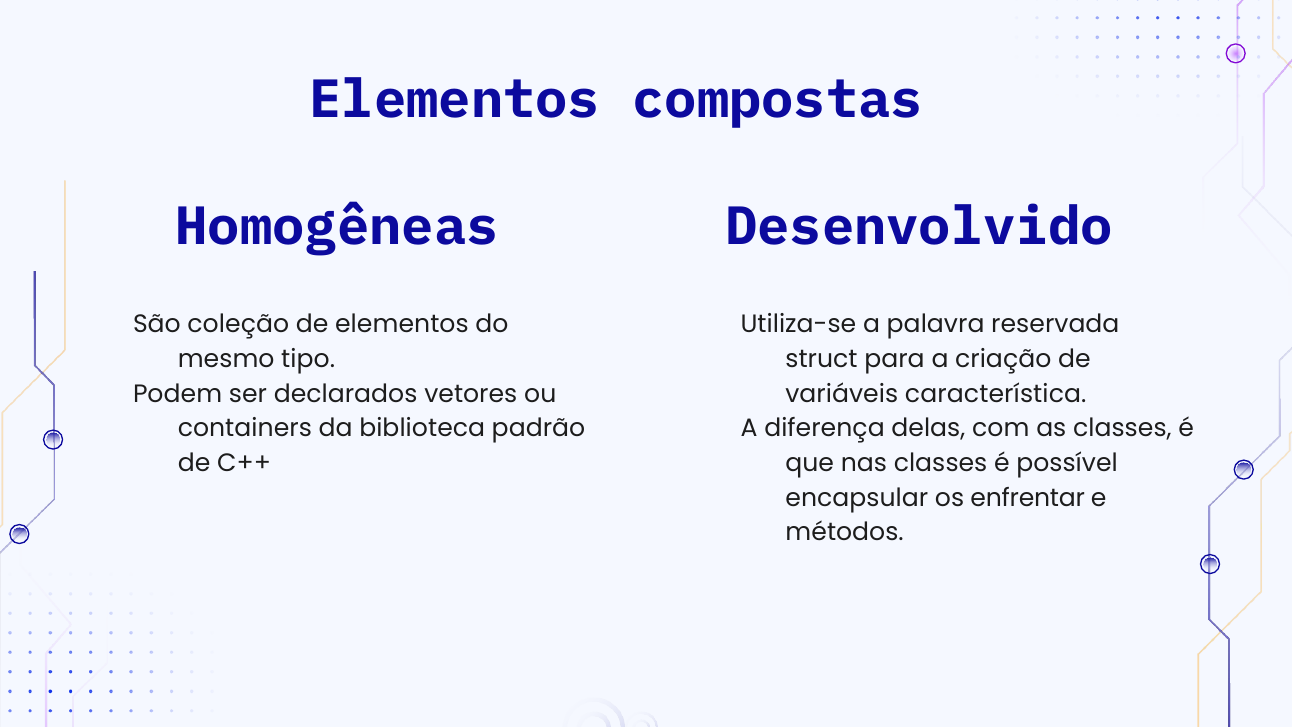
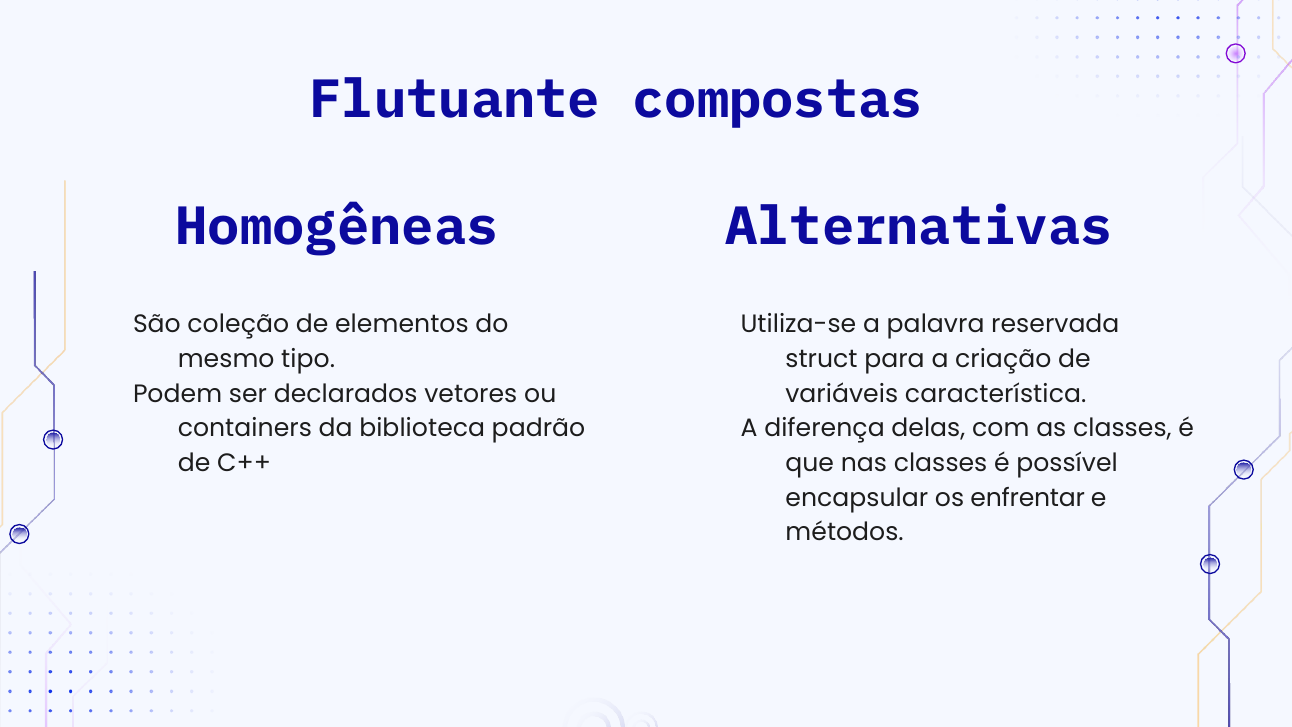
Elementos at (455, 100): Elementos -> Flutuante
Desenvolvido: Desenvolvido -> Alternativas
